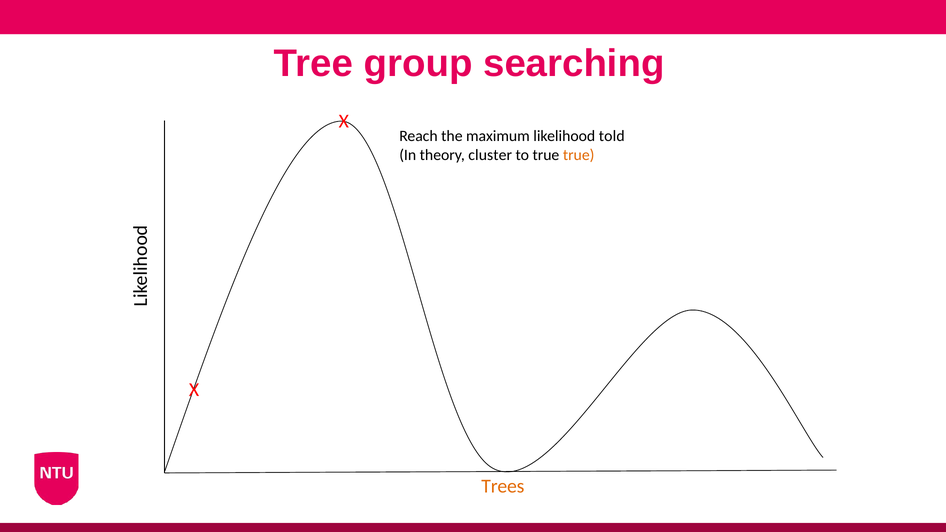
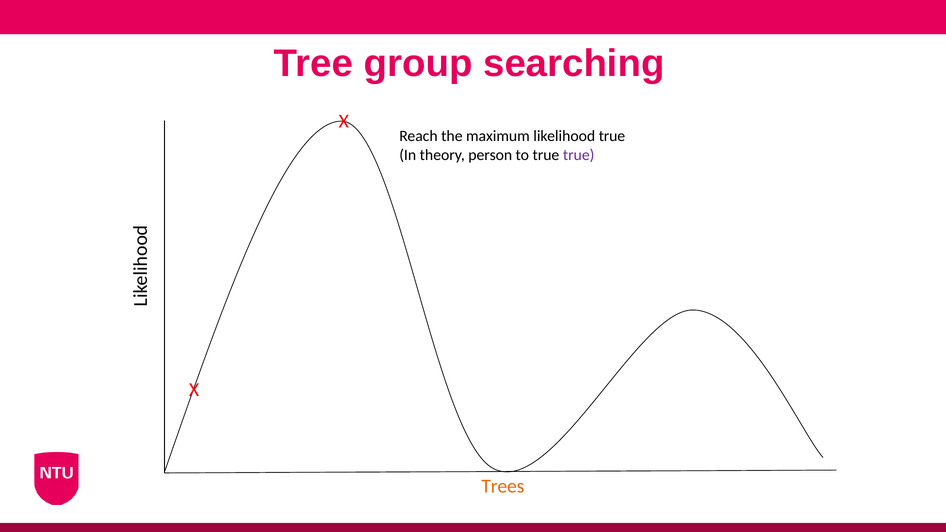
likelihood told: told -> true
cluster: cluster -> person
true at (579, 155) colour: orange -> purple
